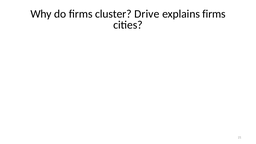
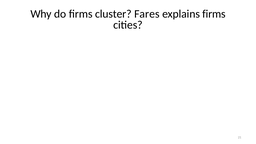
Drive: Drive -> Fares
